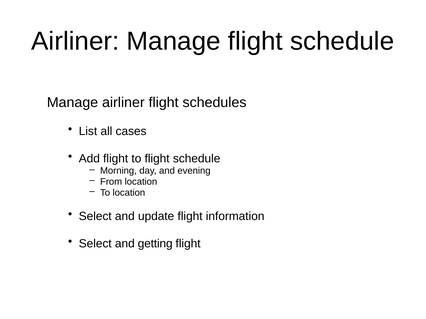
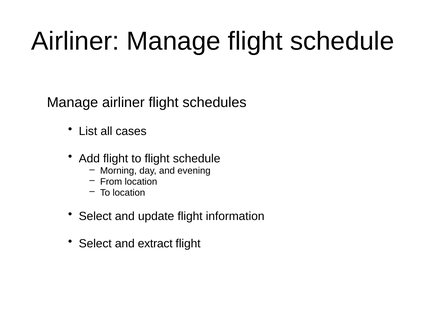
getting: getting -> extract
